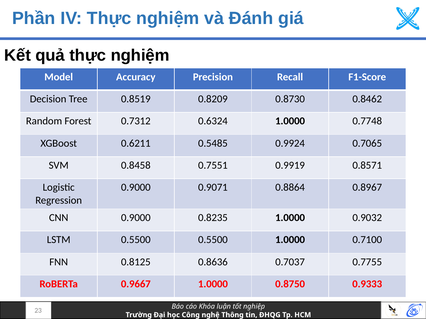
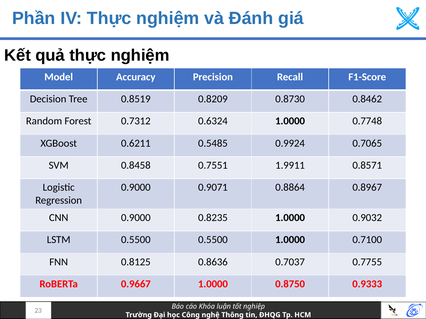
0.9919: 0.9919 -> 1.9911
